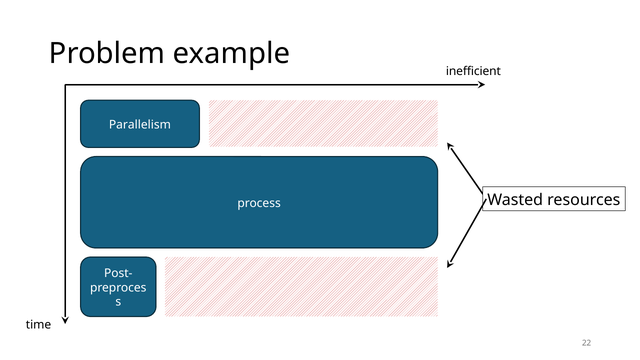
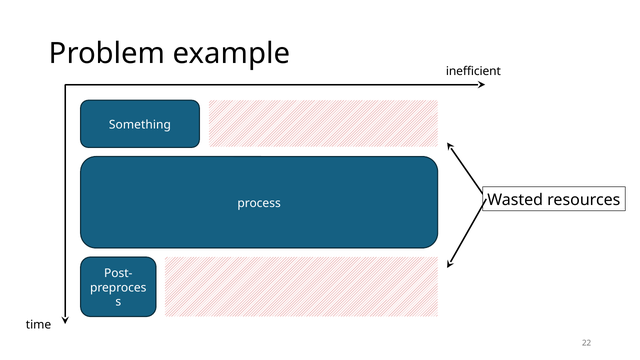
Parallelism: Parallelism -> Something
